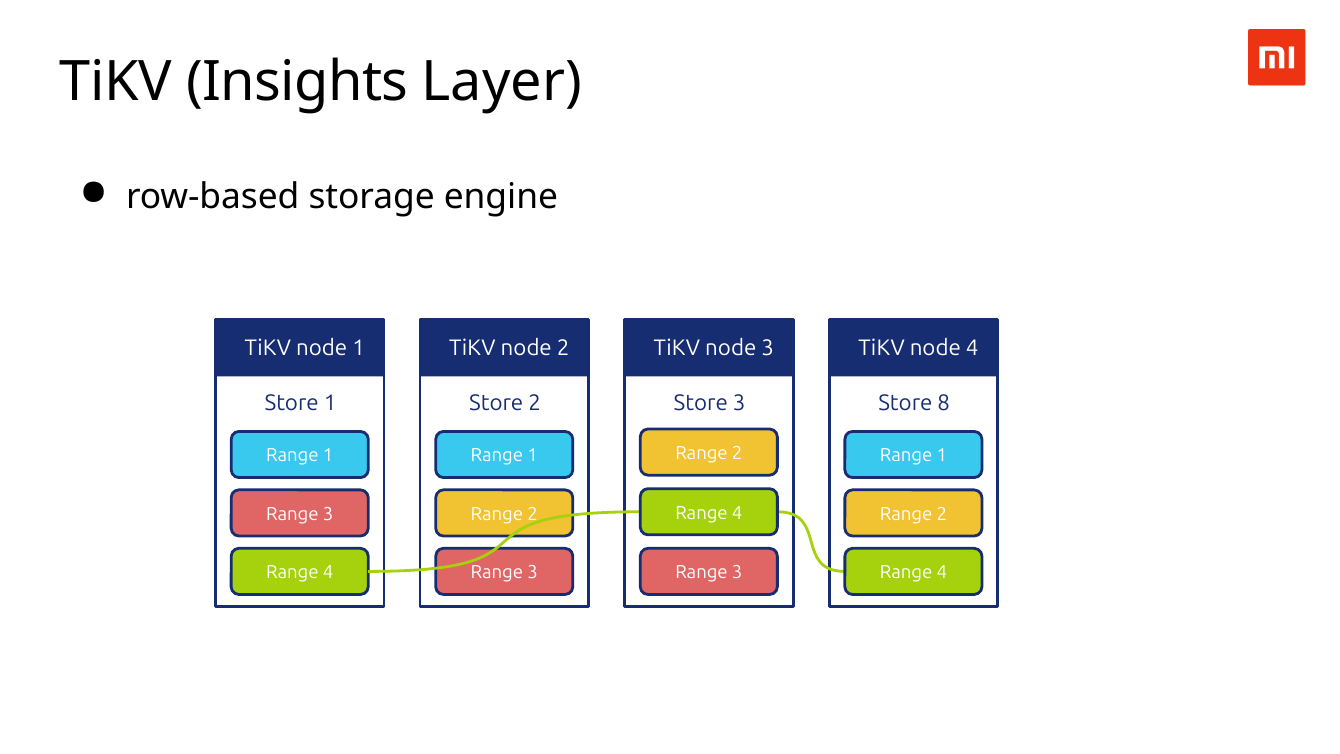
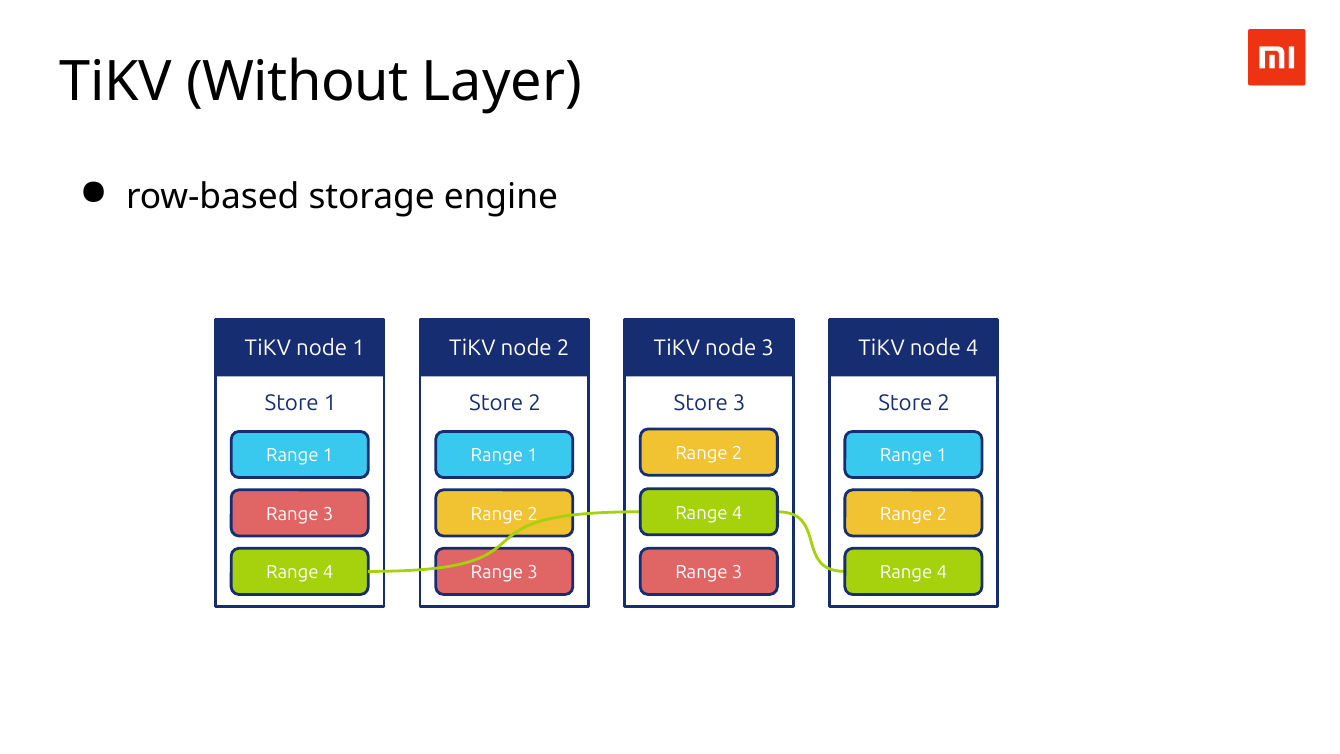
Insights: Insights -> Without
8 at (944, 403): 8 -> 2
